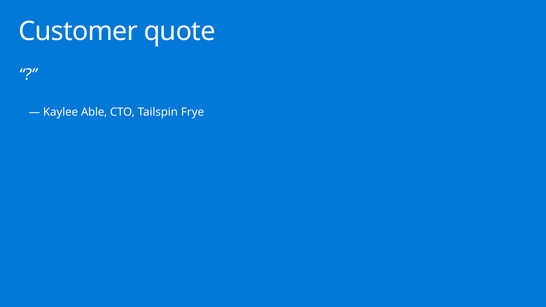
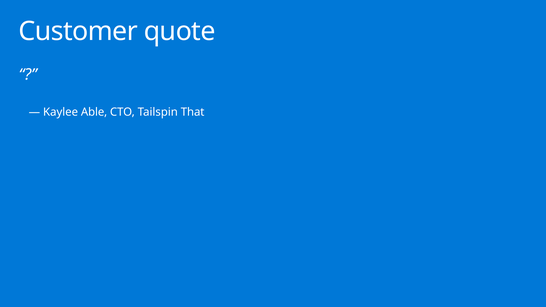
Frye: Frye -> That
